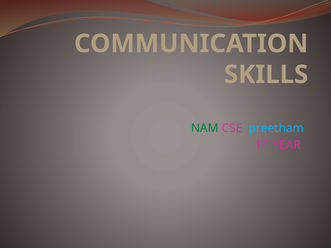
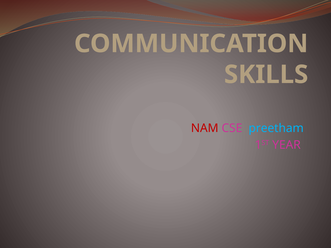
NAM colour: green -> red
